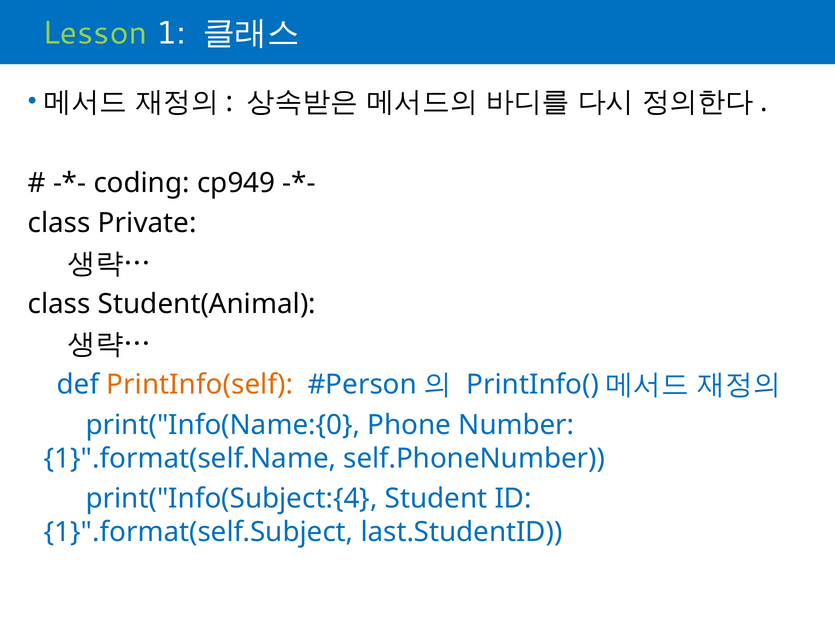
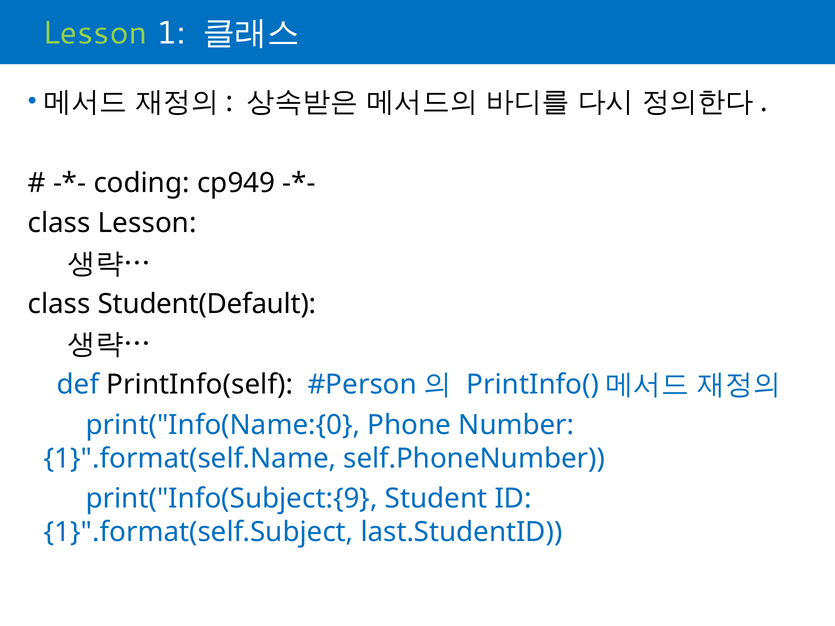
class Private: Private -> Lesson
Student(Animal: Student(Animal -> Student(Default
PrintInfo(self colour: orange -> black
print("Info(Subject:{4: print("Info(Subject:{4 -> print("Info(Subject:{9
